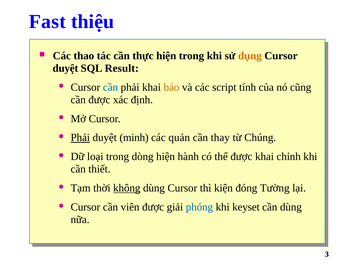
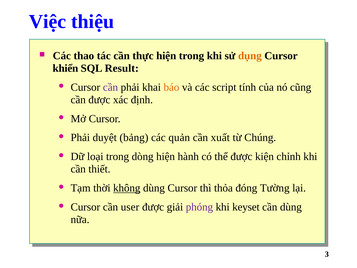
Fast: Fast -> Việc
duyệt at (65, 68): duyệt -> khiển
cần at (110, 87) colour: blue -> purple
Phải at (80, 138) underline: present -> none
minh: minh -> bảng
thay: thay -> xuất
được khai: khai -> kiện
kiện: kiện -> thỏa
viên: viên -> user
phóng colour: blue -> purple
